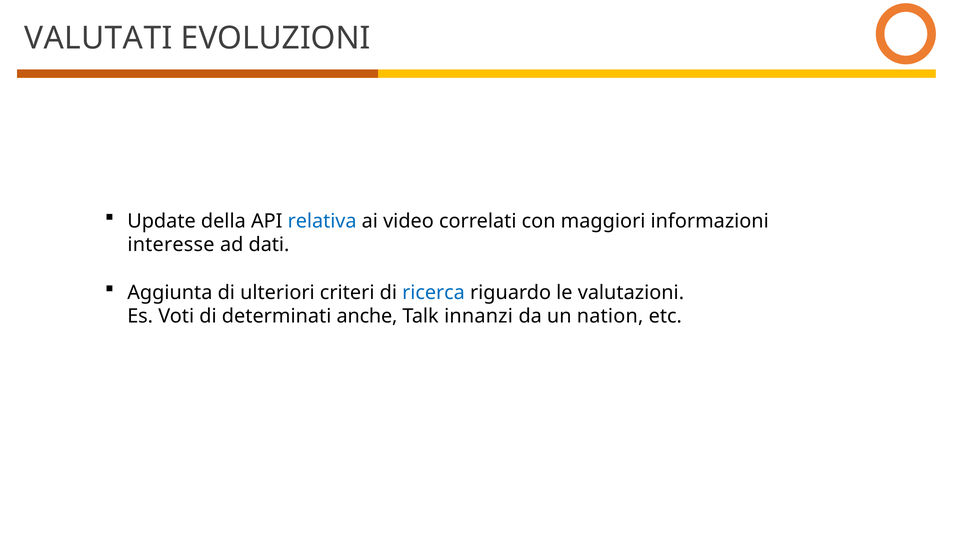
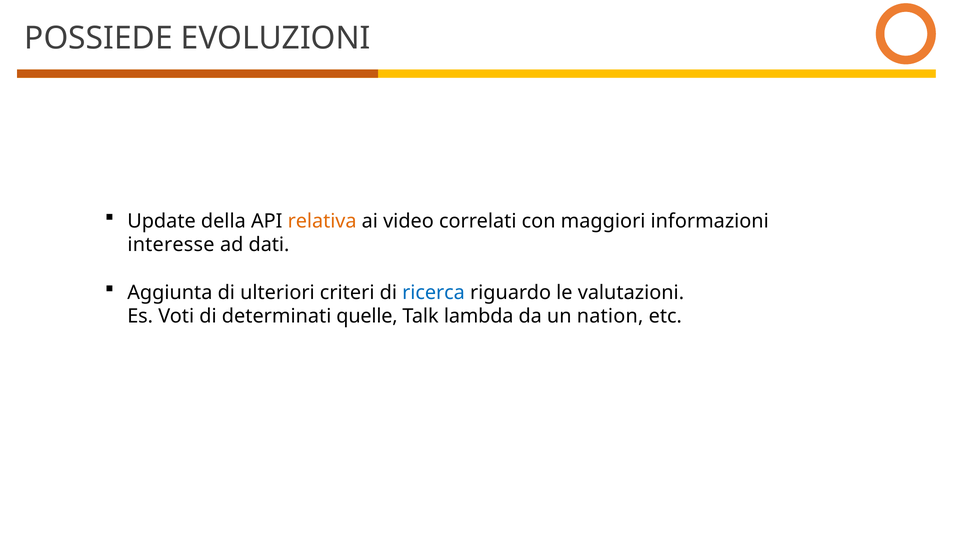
VALUTATI: VALUTATI -> POSSIEDE
relativa colour: blue -> orange
anche: anche -> quelle
innanzi: innanzi -> lambda
